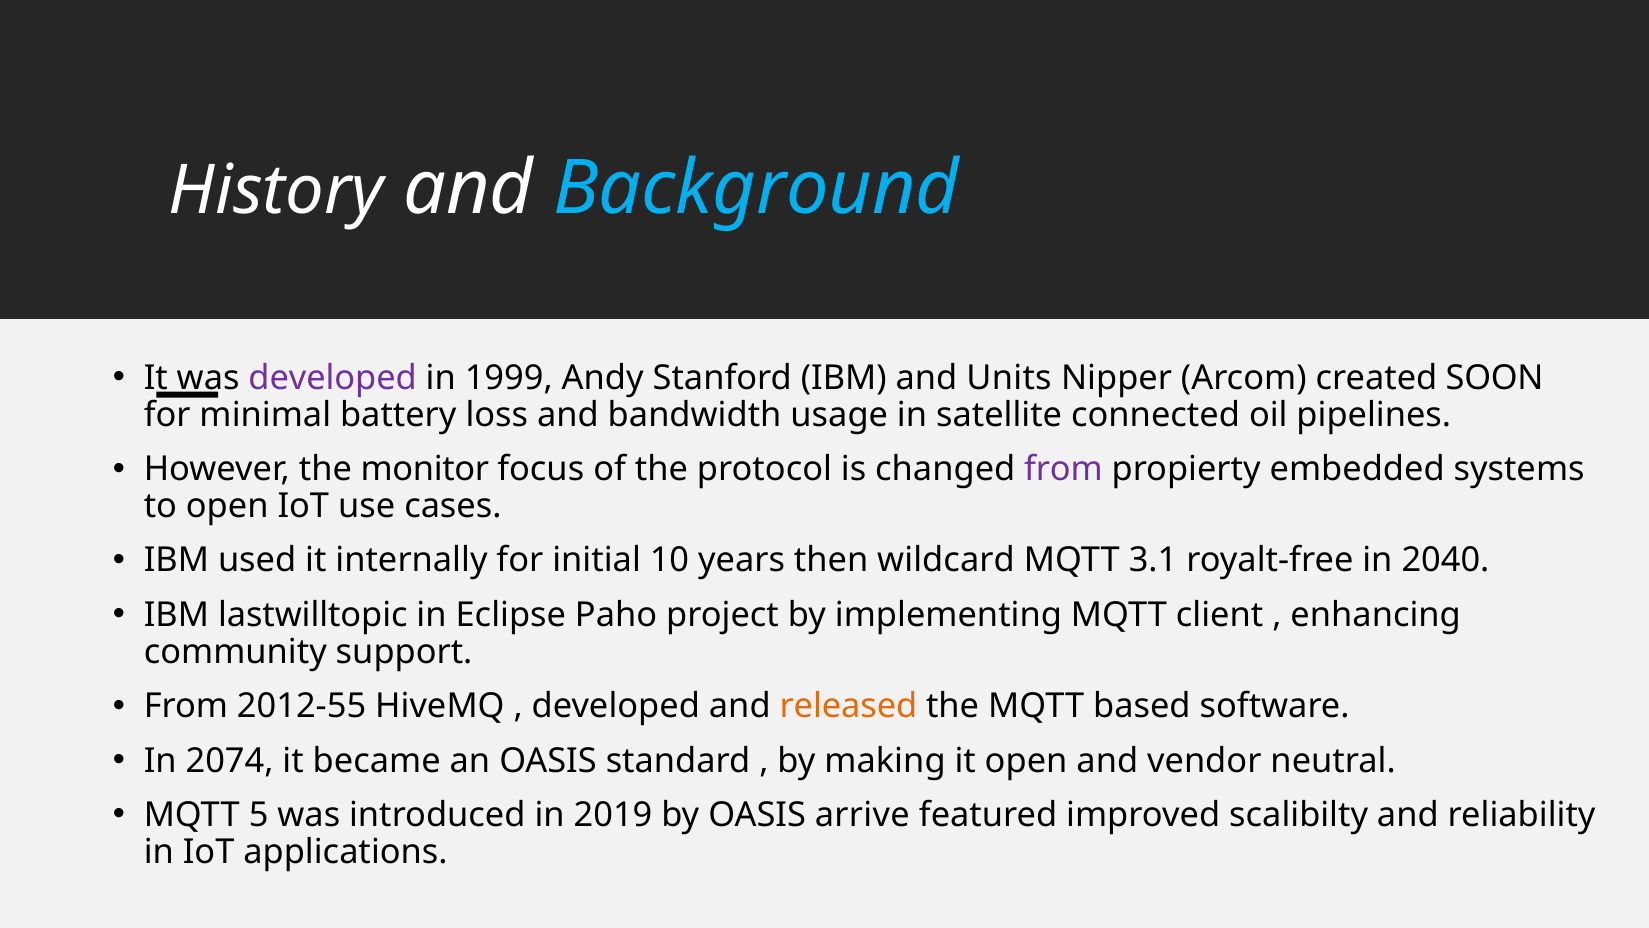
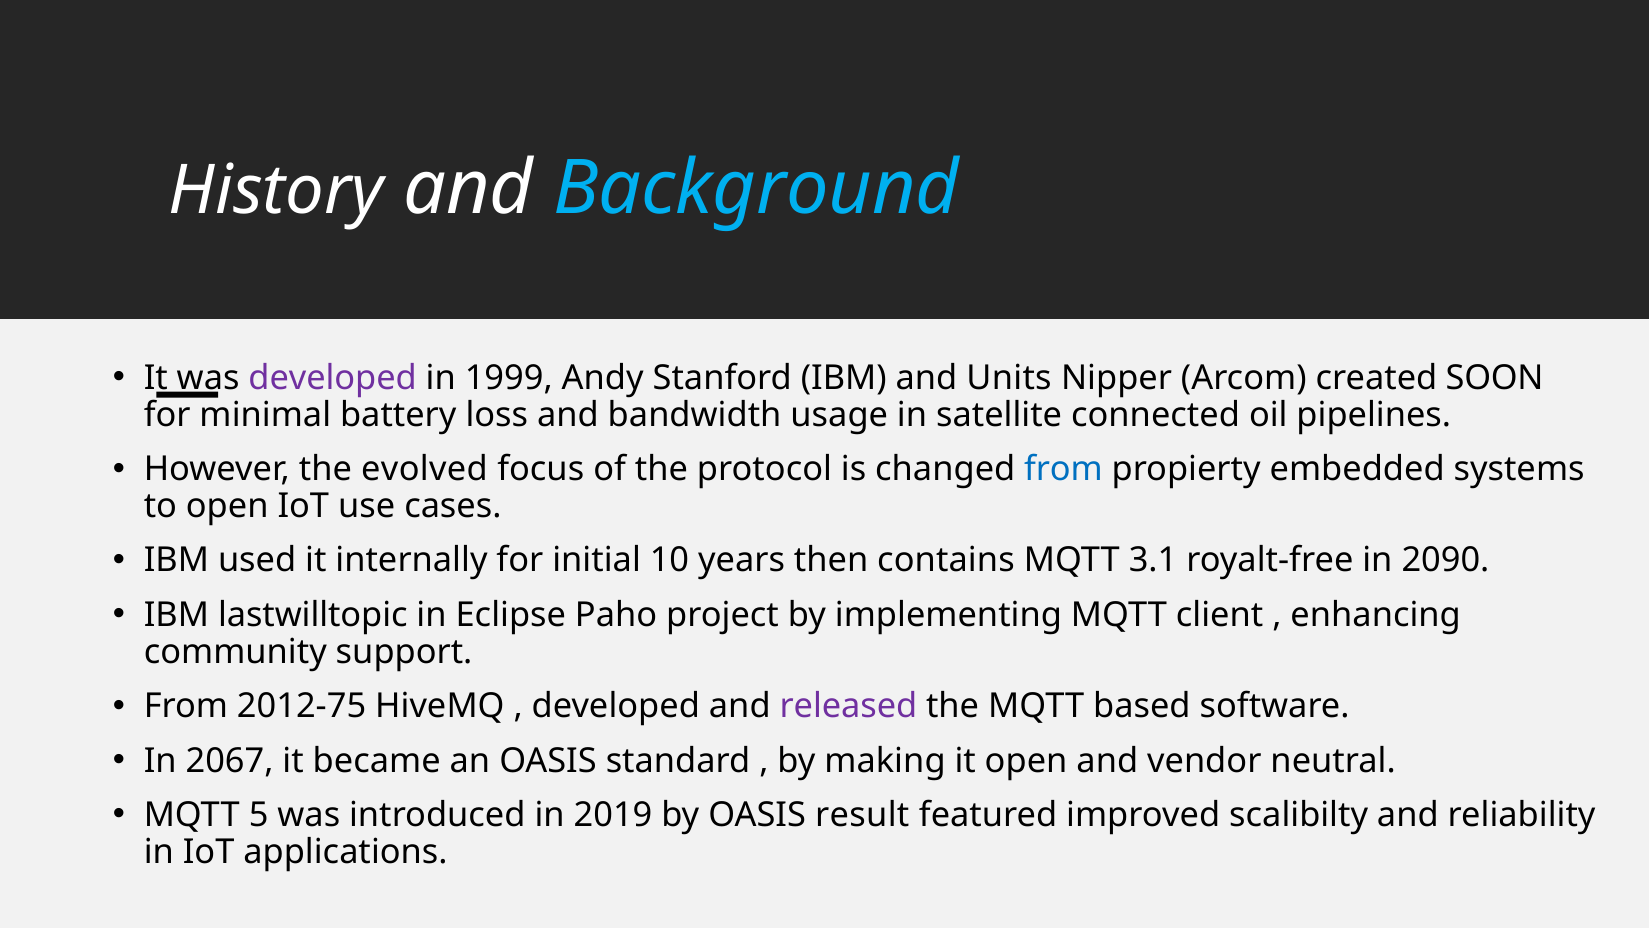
monitor: monitor -> evolved
from at (1063, 469) colour: purple -> blue
wildcard: wildcard -> contains
2040: 2040 -> 2090
2012-55: 2012-55 -> 2012-75
released colour: orange -> purple
2074: 2074 -> 2067
arrive: arrive -> result
